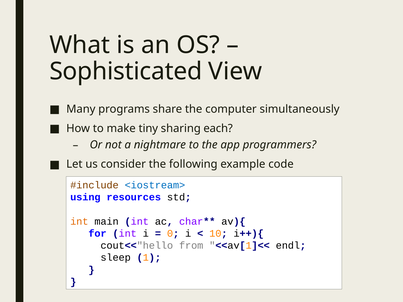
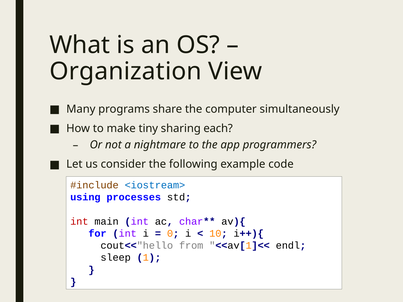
Sophisticated: Sophisticated -> Organization
resources: resources -> processes
int at (79, 222) colour: orange -> red
